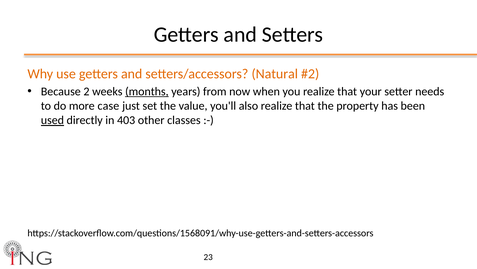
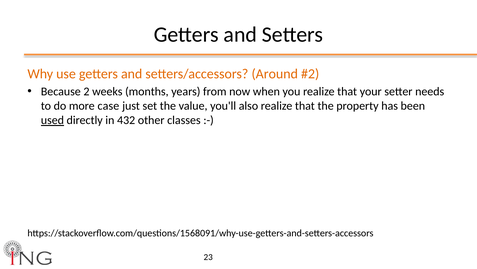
Natural: Natural -> Around
months underline: present -> none
403: 403 -> 432
